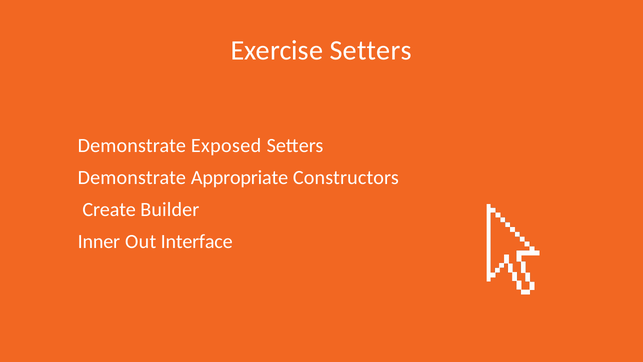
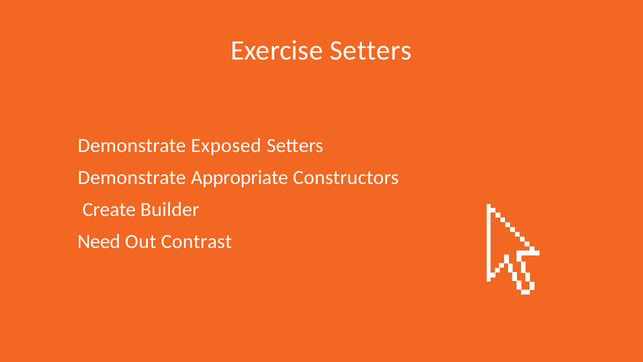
Inner: Inner -> Need
Interface: Interface -> Contrast
